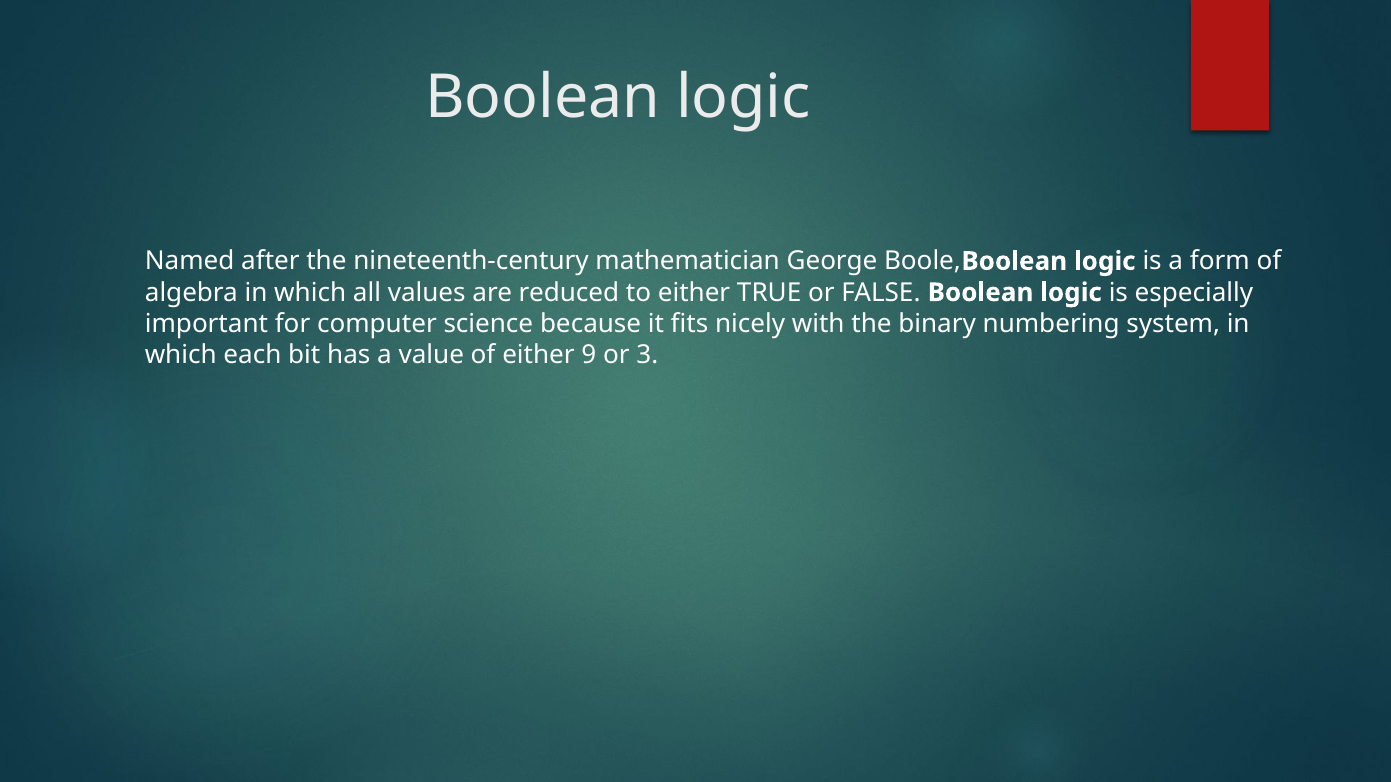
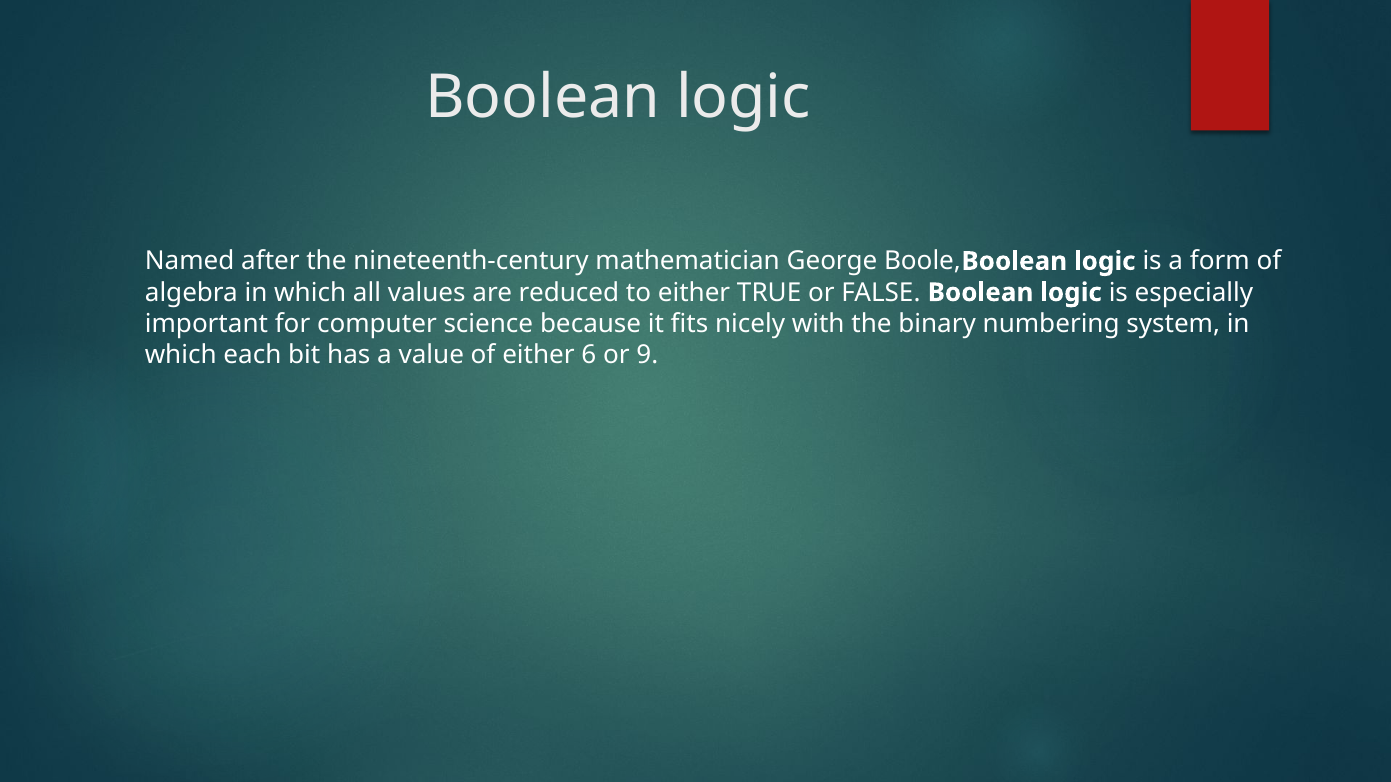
9: 9 -> 6
3: 3 -> 9
